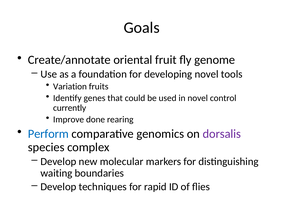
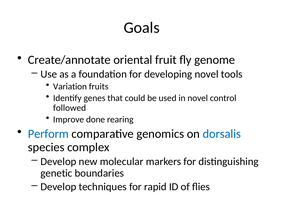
currently: currently -> followed
dorsalis colour: purple -> blue
waiting: waiting -> genetic
